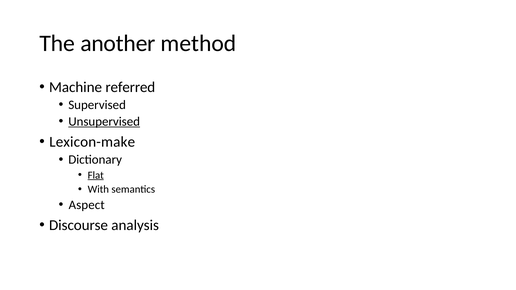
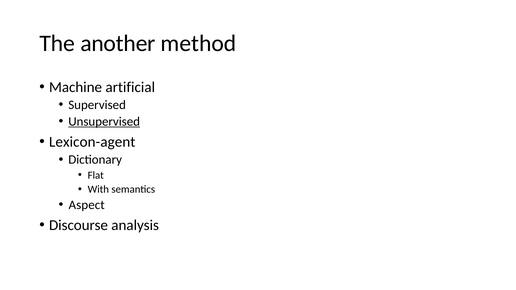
referred: referred -> artificial
Lexicon-make: Lexicon-make -> Lexicon-agent
Flat underline: present -> none
